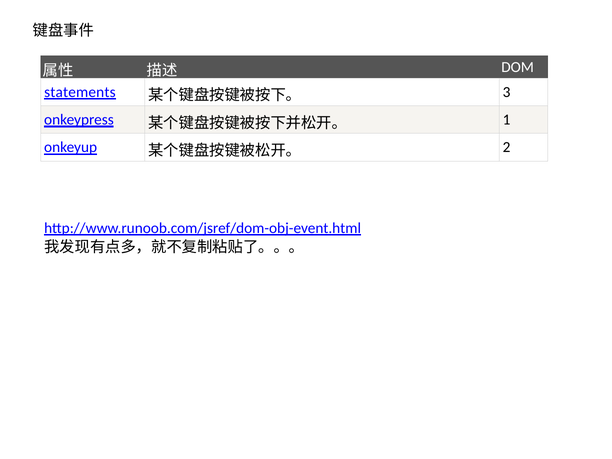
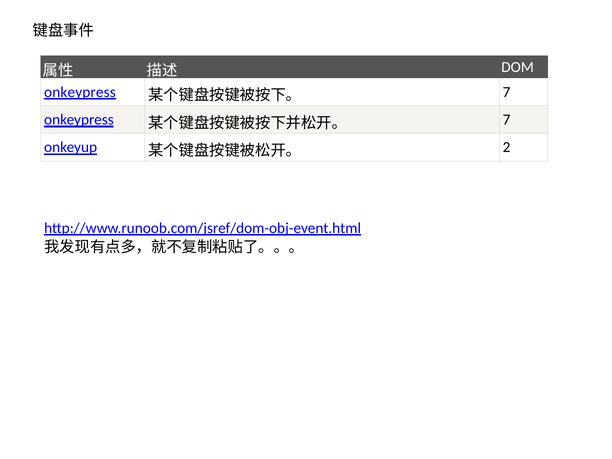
statements at (80, 92): statements -> onkeypress
3 at (507, 92): 3 -> 7
1 at (507, 120): 1 -> 7
